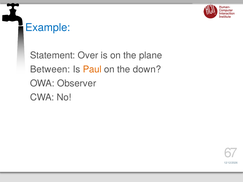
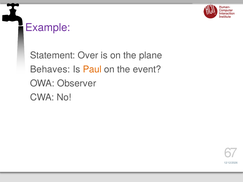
Example colour: blue -> purple
Between: Between -> Behaves
down: down -> event
